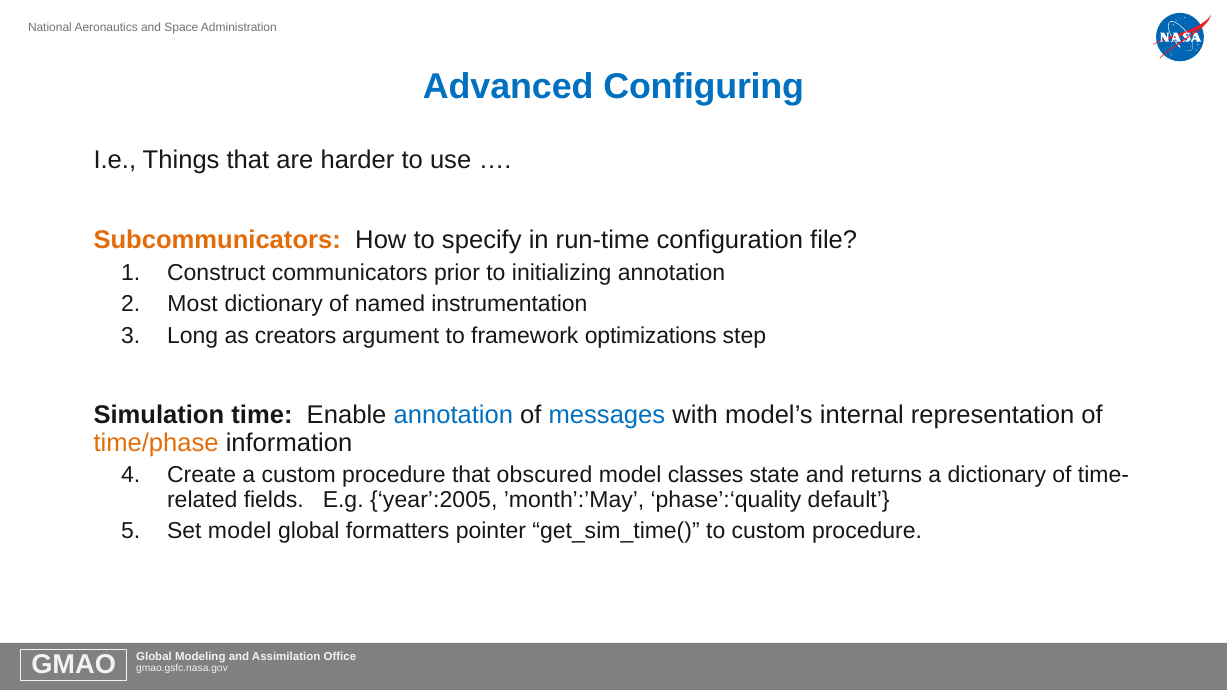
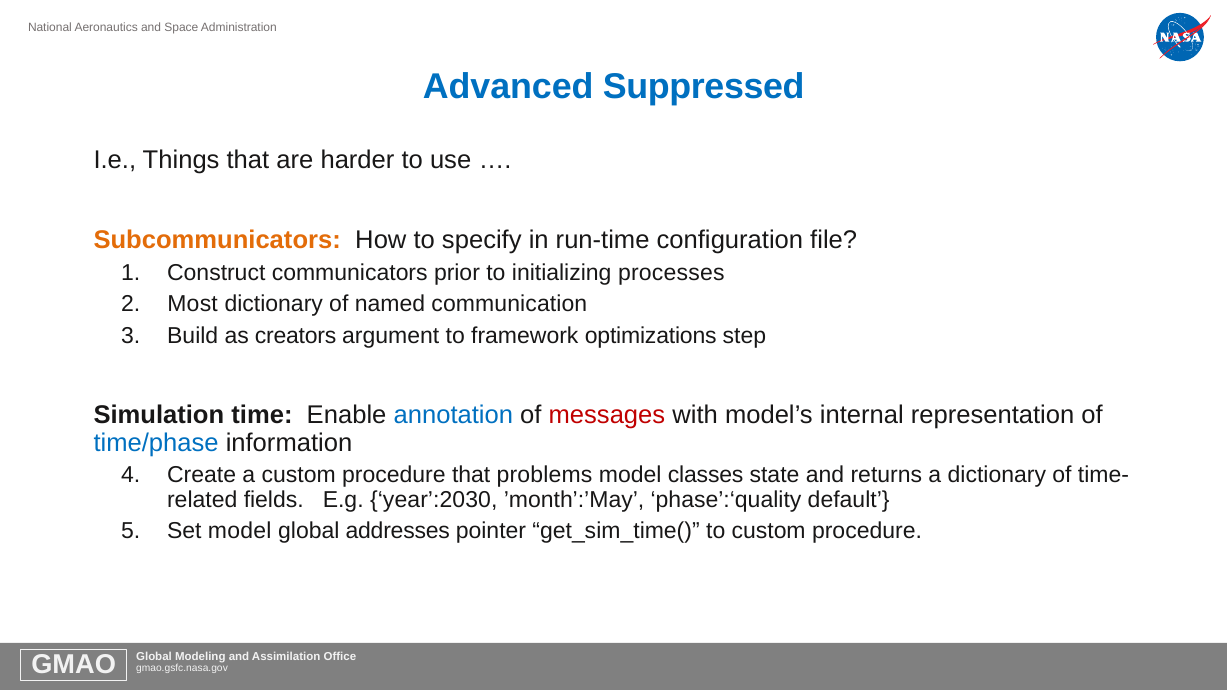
Configuring: Configuring -> Suppressed
initializing annotation: annotation -> processes
instrumentation: instrumentation -> communication
Long: Long -> Build
messages colour: blue -> red
time/phase colour: orange -> blue
obscured: obscured -> problems
year’:2005: year’:2005 -> year’:2030
formatters: formatters -> addresses
